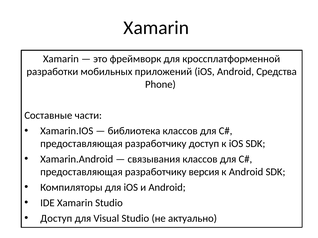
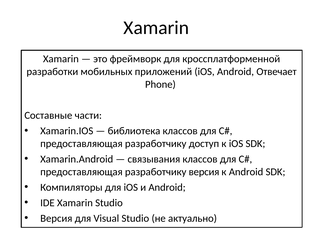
Средства: Средства -> Отвечает
Доступ at (56, 219): Доступ -> Версия
